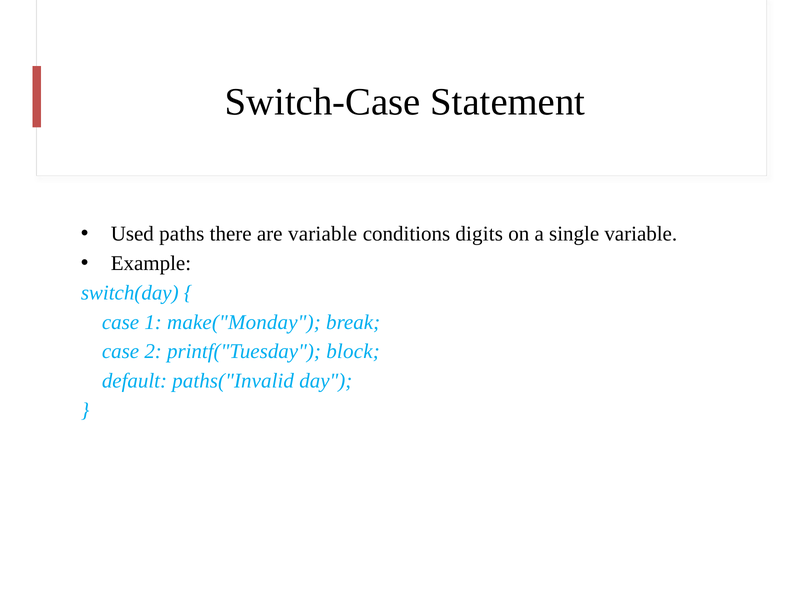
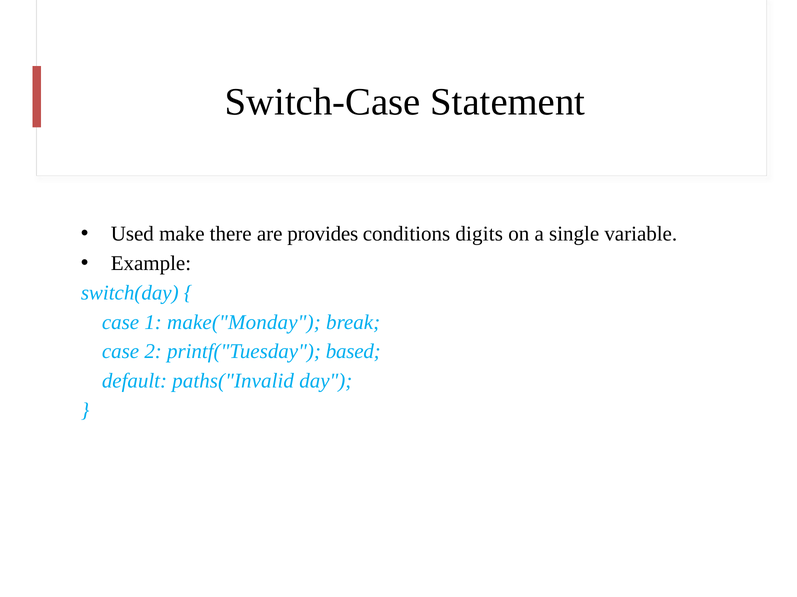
paths: paths -> make
are variable: variable -> provides
block: block -> based
